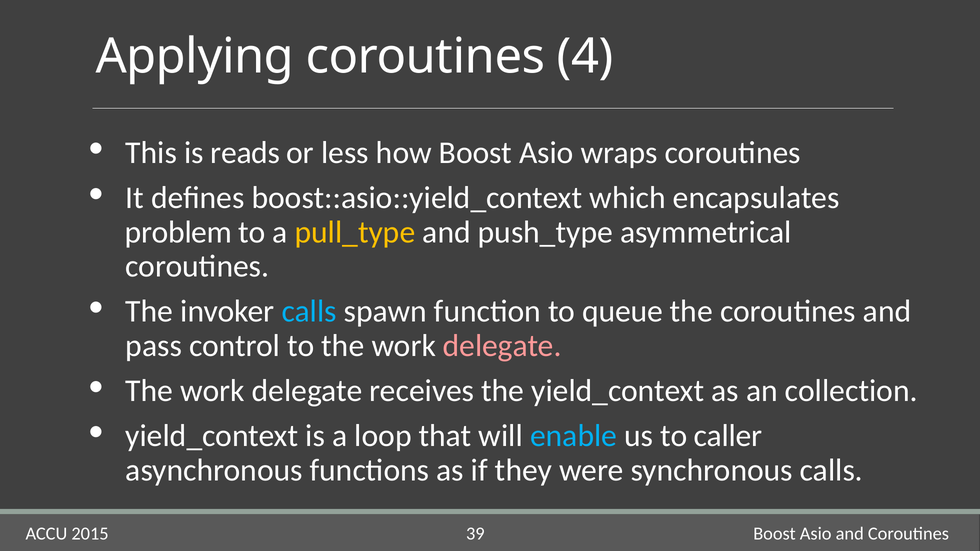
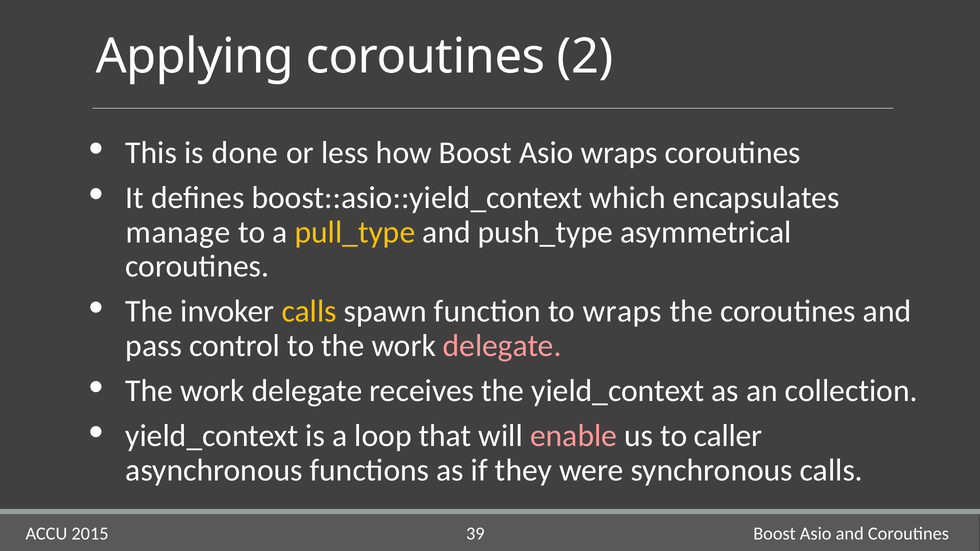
4: 4 -> 2
reads: reads -> done
problem: problem -> manage
calls at (309, 312) colour: light blue -> yellow
to queue: queue -> wraps
enable colour: light blue -> pink
